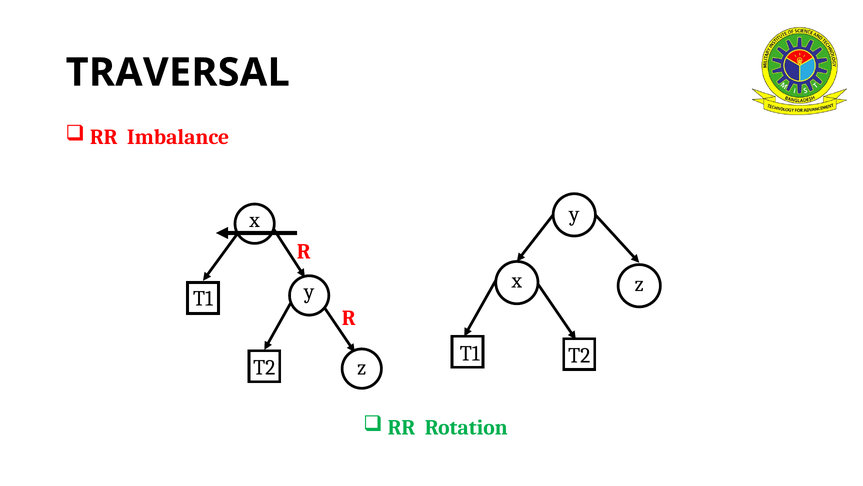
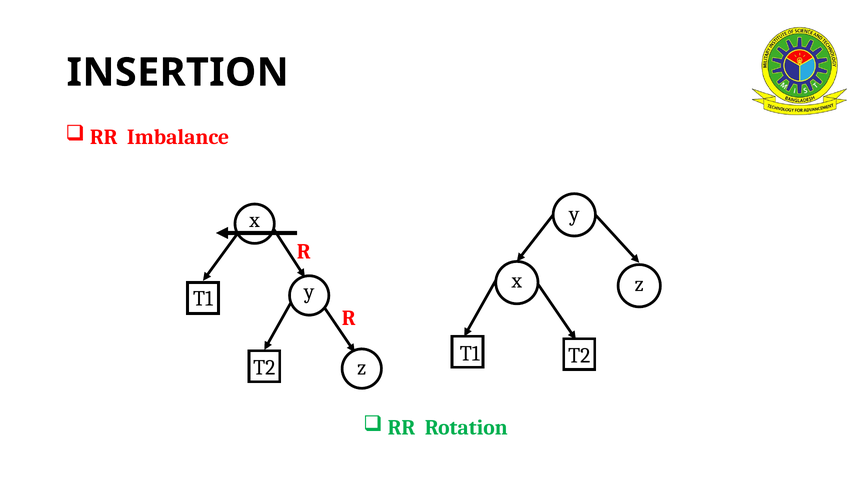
TRAVERSAL: TRAVERSAL -> INSERTION
